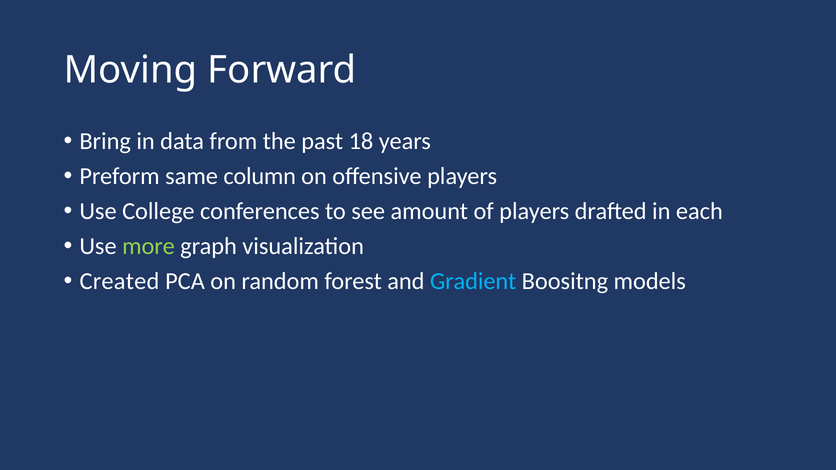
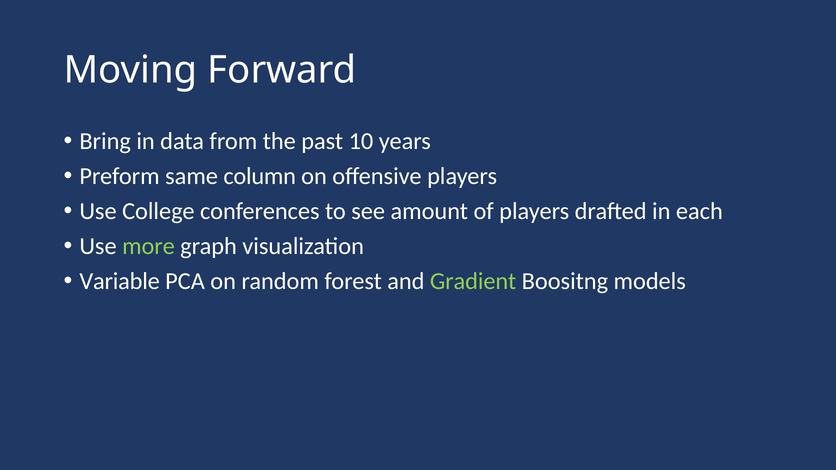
18: 18 -> 10
Created: Created -> Variable
Gradient colour: light blue -> light green
